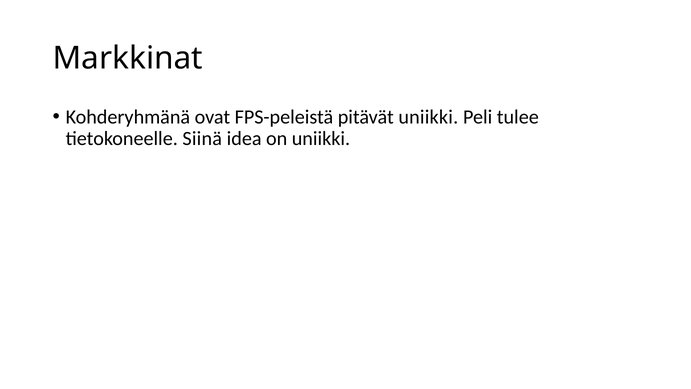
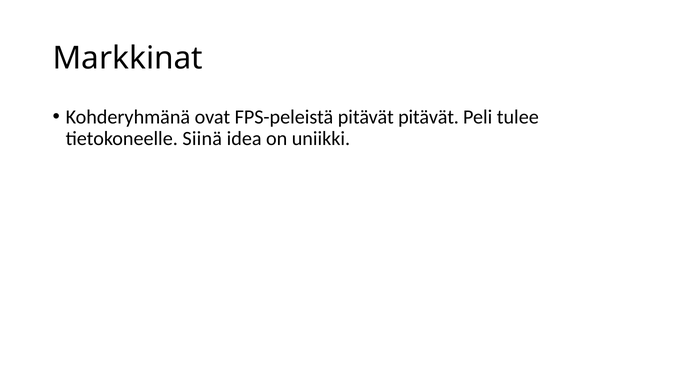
pitävät uniikki: uniikki -> pitävät
